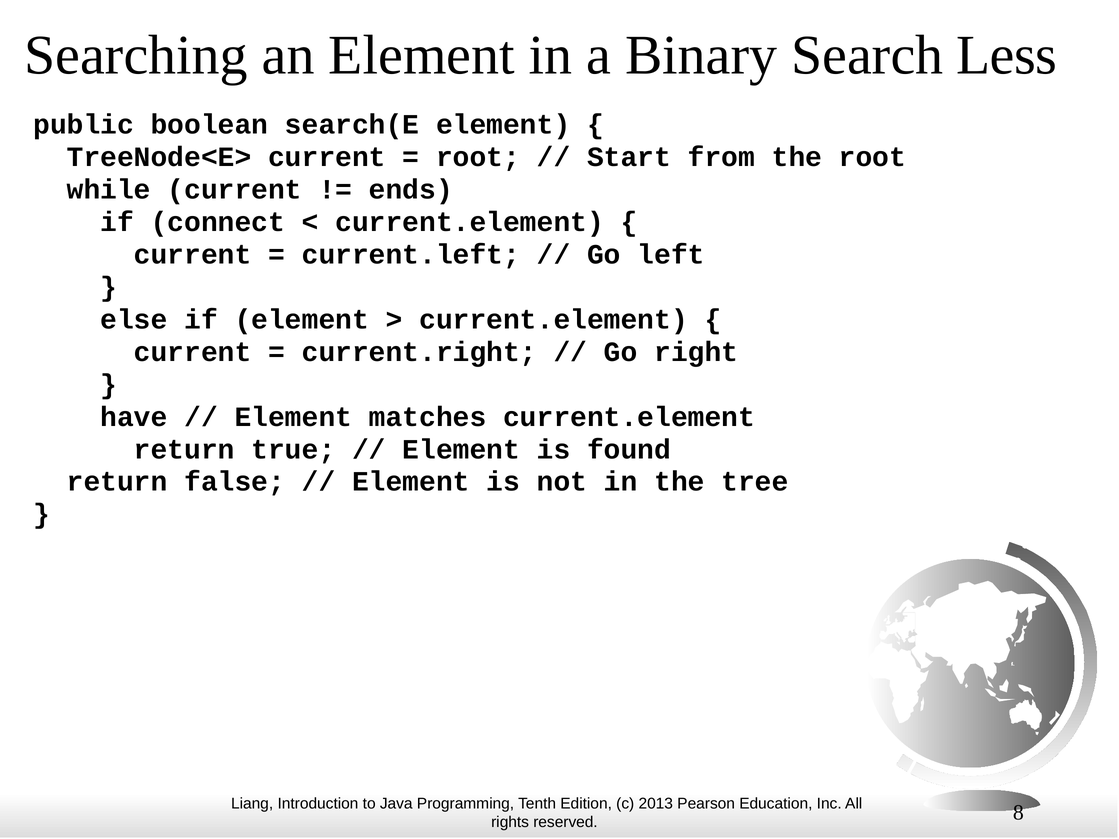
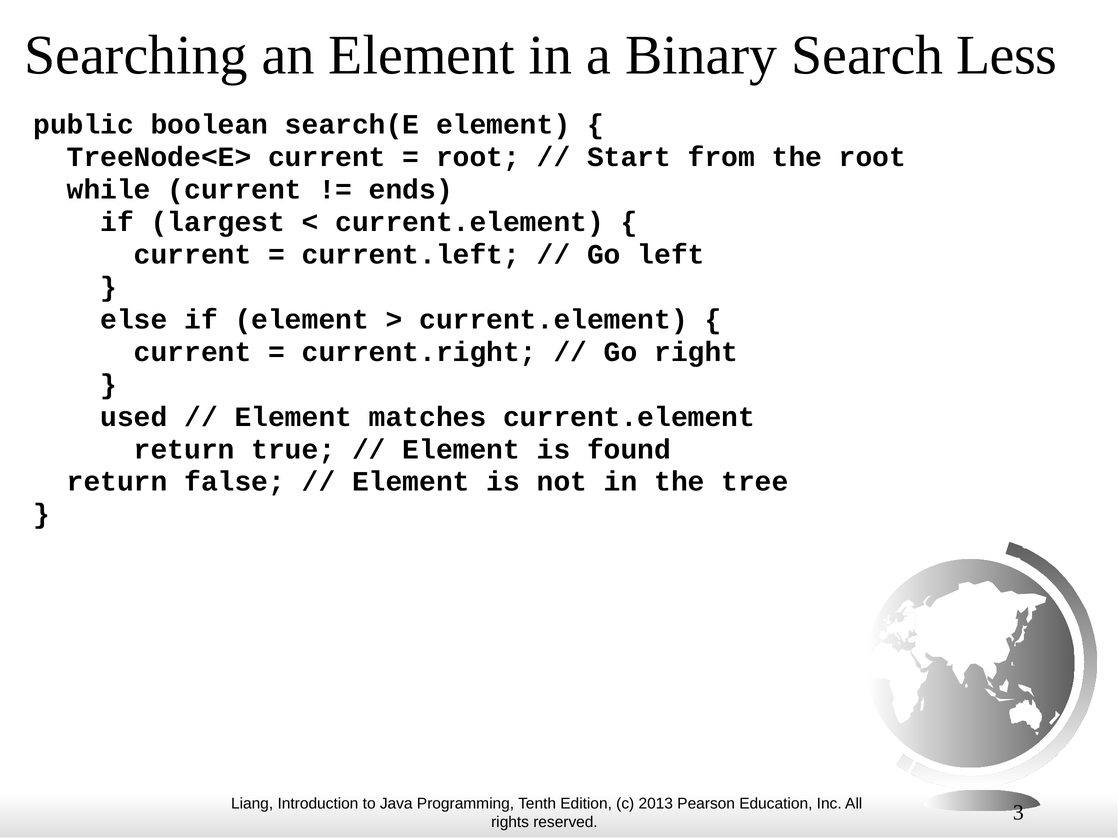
connect: connect -> largest
have: have -> used
8: 8 -> 3
